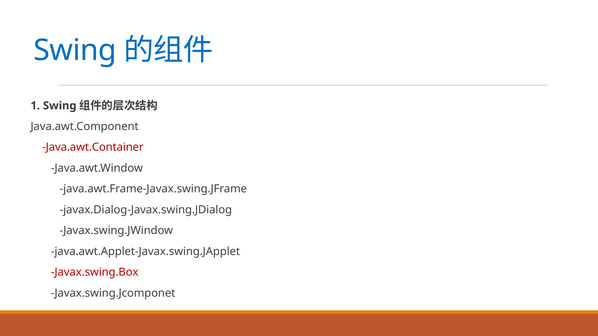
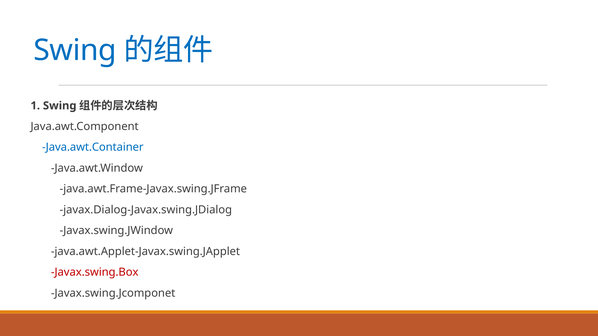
Java.awt.Container colour: red -> blue
